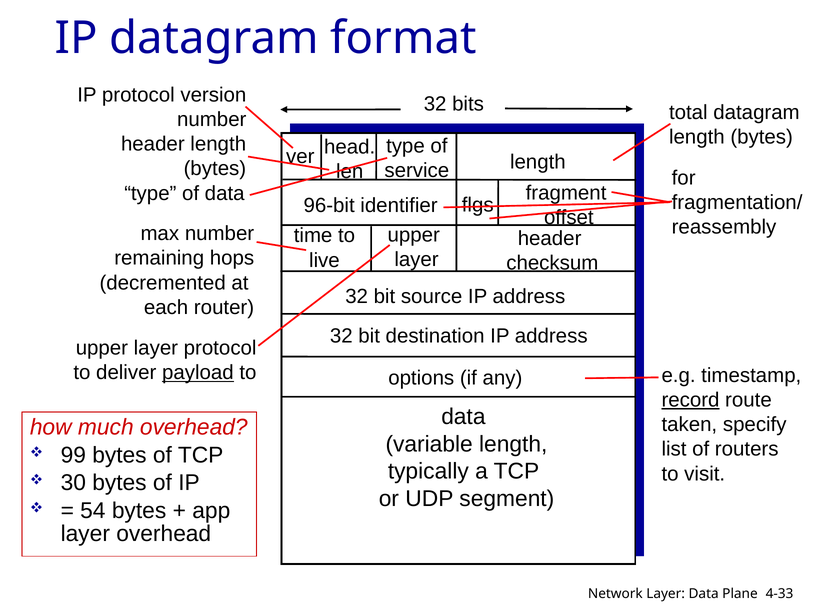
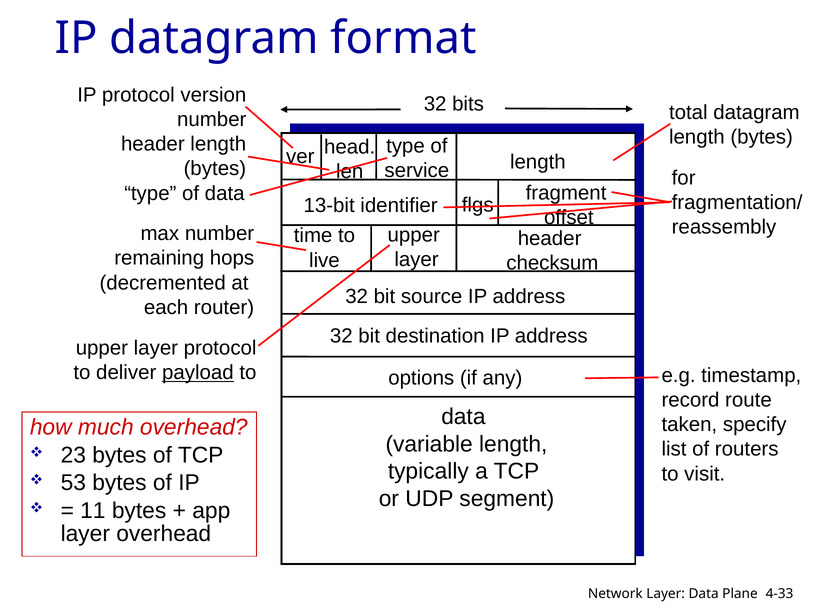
96-bit: 96-bit -> 13-bit
record underline: present -> none
99: 99 -> 23
30: 30 -> 53
54: 54 -> 11
